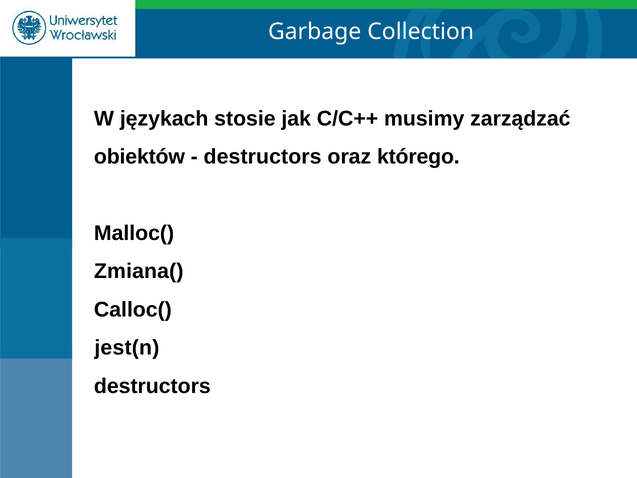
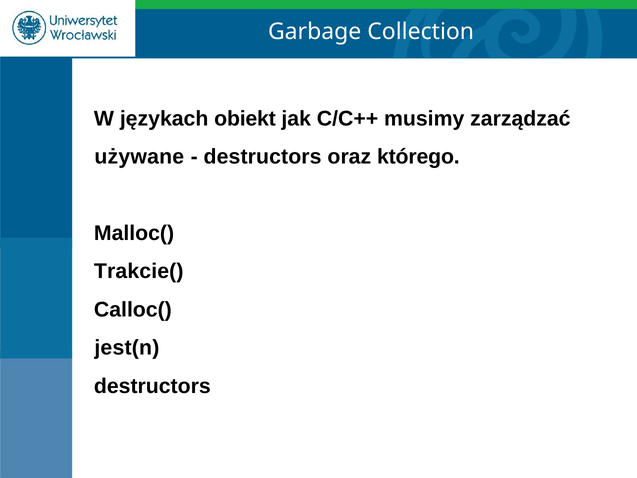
stosie: stosie -> obiekt
obiektów: obiektów -> używane
Zmiana(: Zmiana( -> Trakcie(
